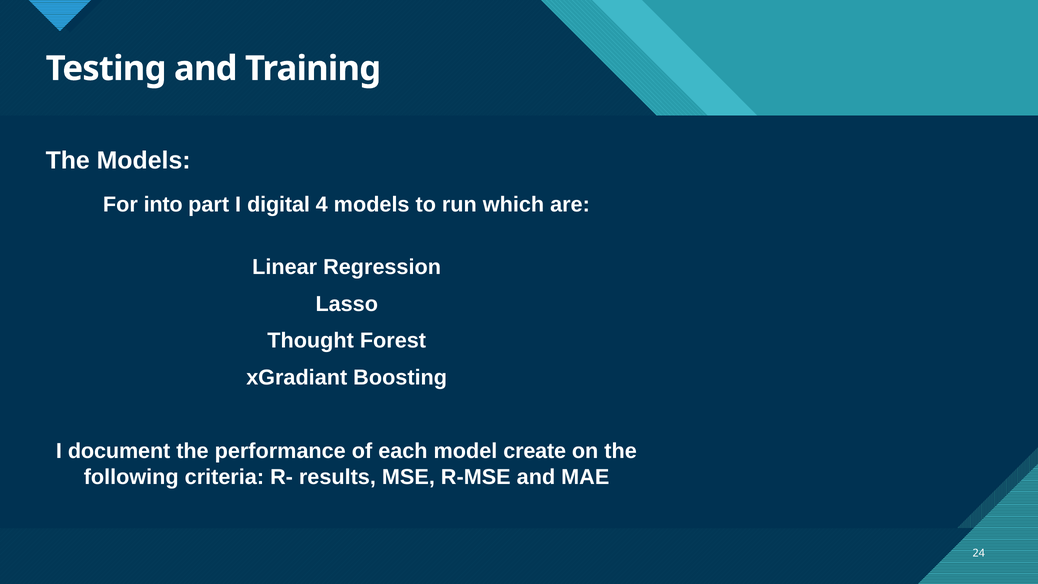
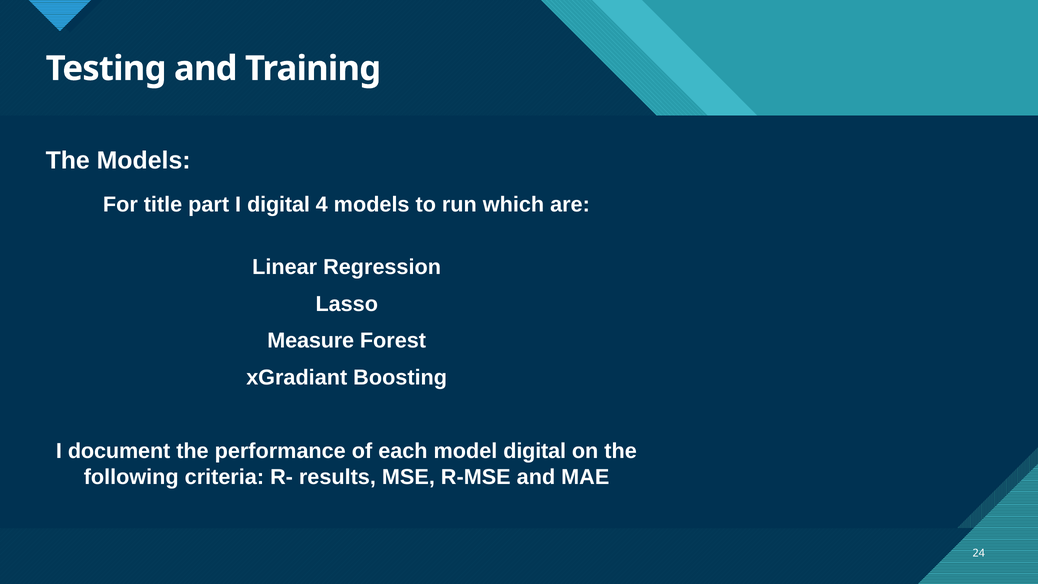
For into: into -> title
Thought: Thought -> Measure
model create: create -> digital
